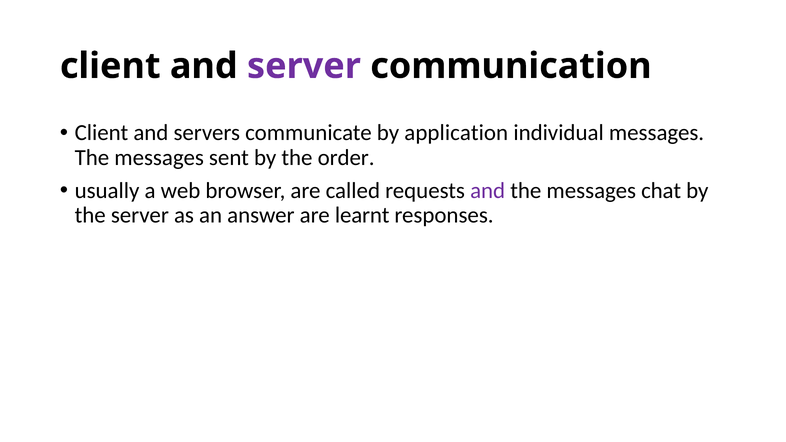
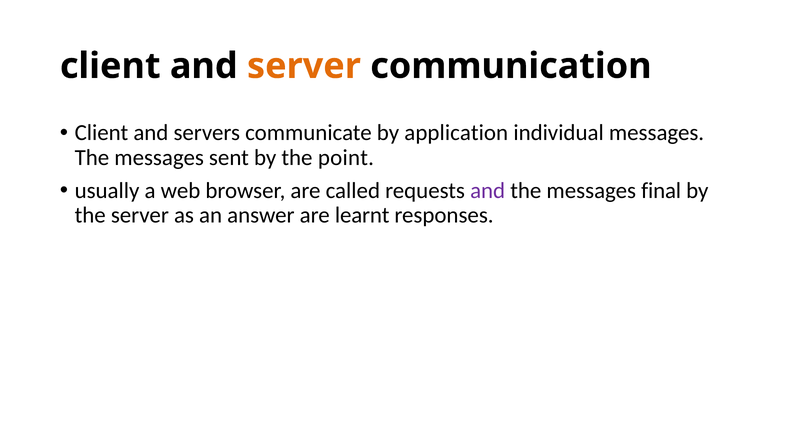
server at (304, 66) colour: purple -> orange
order: order -> point
chat: chat -> final
